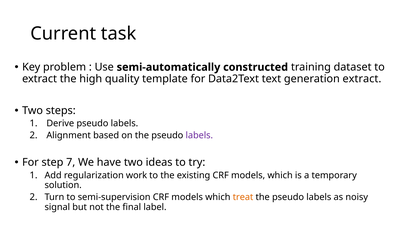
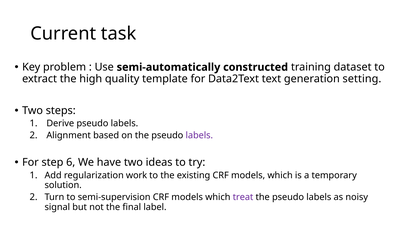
generation extract: extract -> setting
7: 7 -> 6
treat colour: orange -> purple
